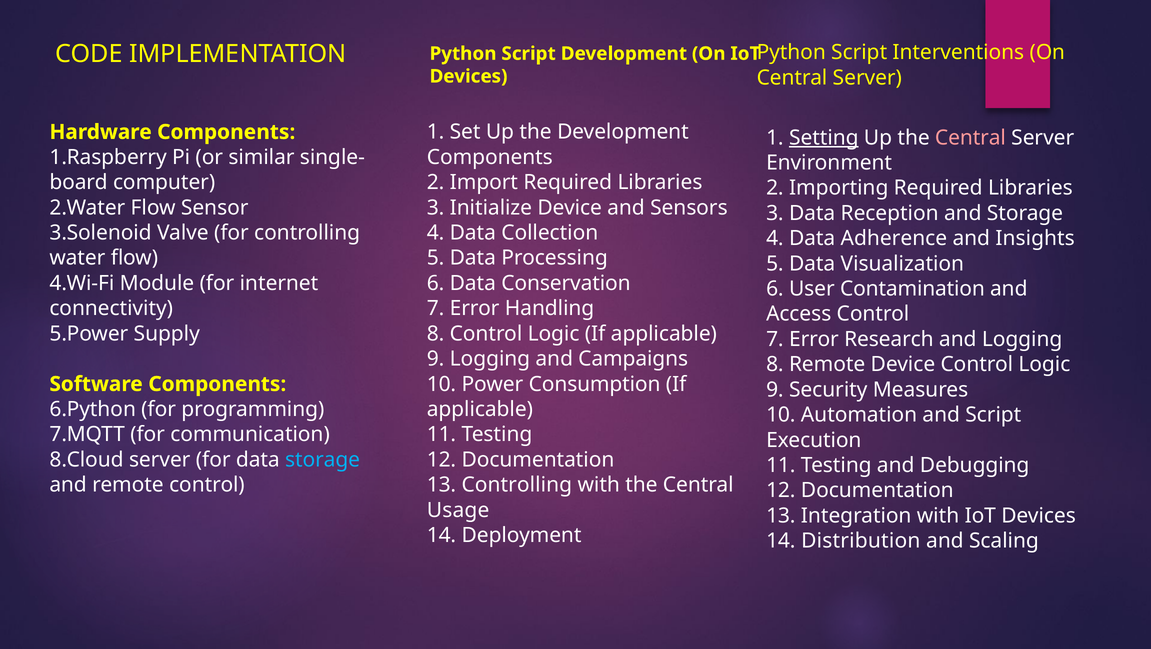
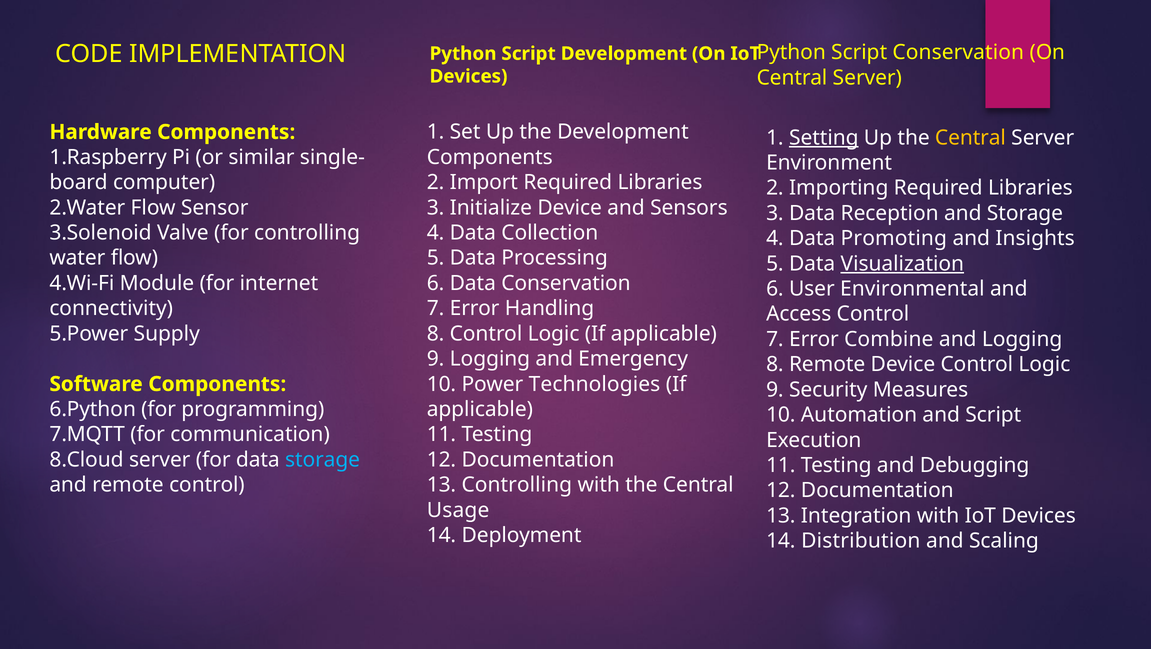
Script Interventions: Interventions -> Conservation
Central at (970, 138) colour: pink -> yellow
Adherence: Adherence -> Promoting
Visualization underline: none -> present
Contamination: Contamination -> Environmental
Research: Research -> Combine
Campaigns: Campaigns -> Emergency
Consumption: Consumption -> Technologies
